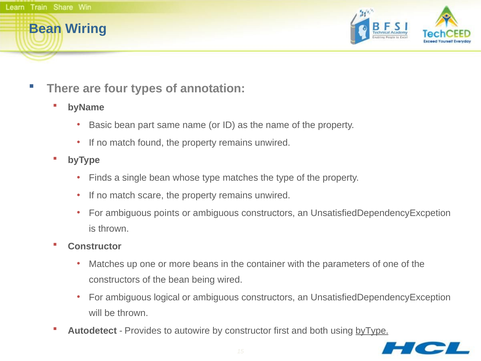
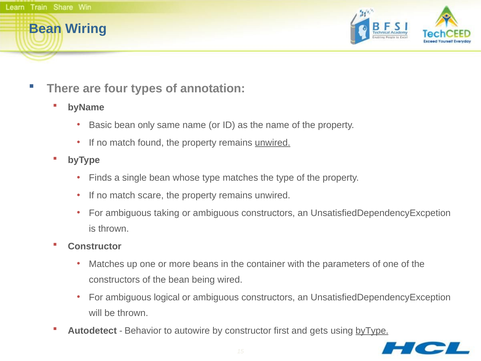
part: part -> only
unwired at (273, 143) underline: none -> present
points: points -> taking
Provides: Provides -> Behavior
both: both -> gets
